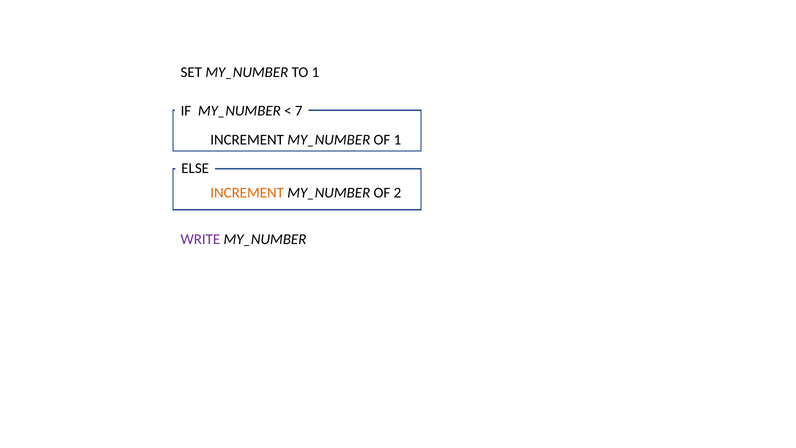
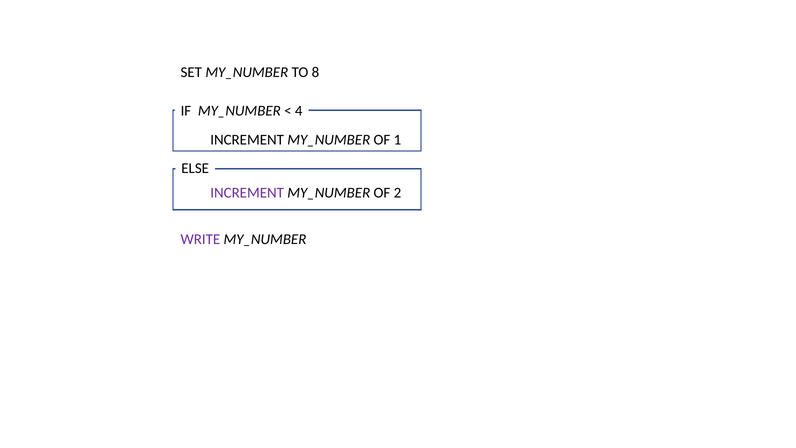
TO 1: 1 -> 8
7: 7 -> 4
INCREMENT at (247, 193) colour: orange -> purple
